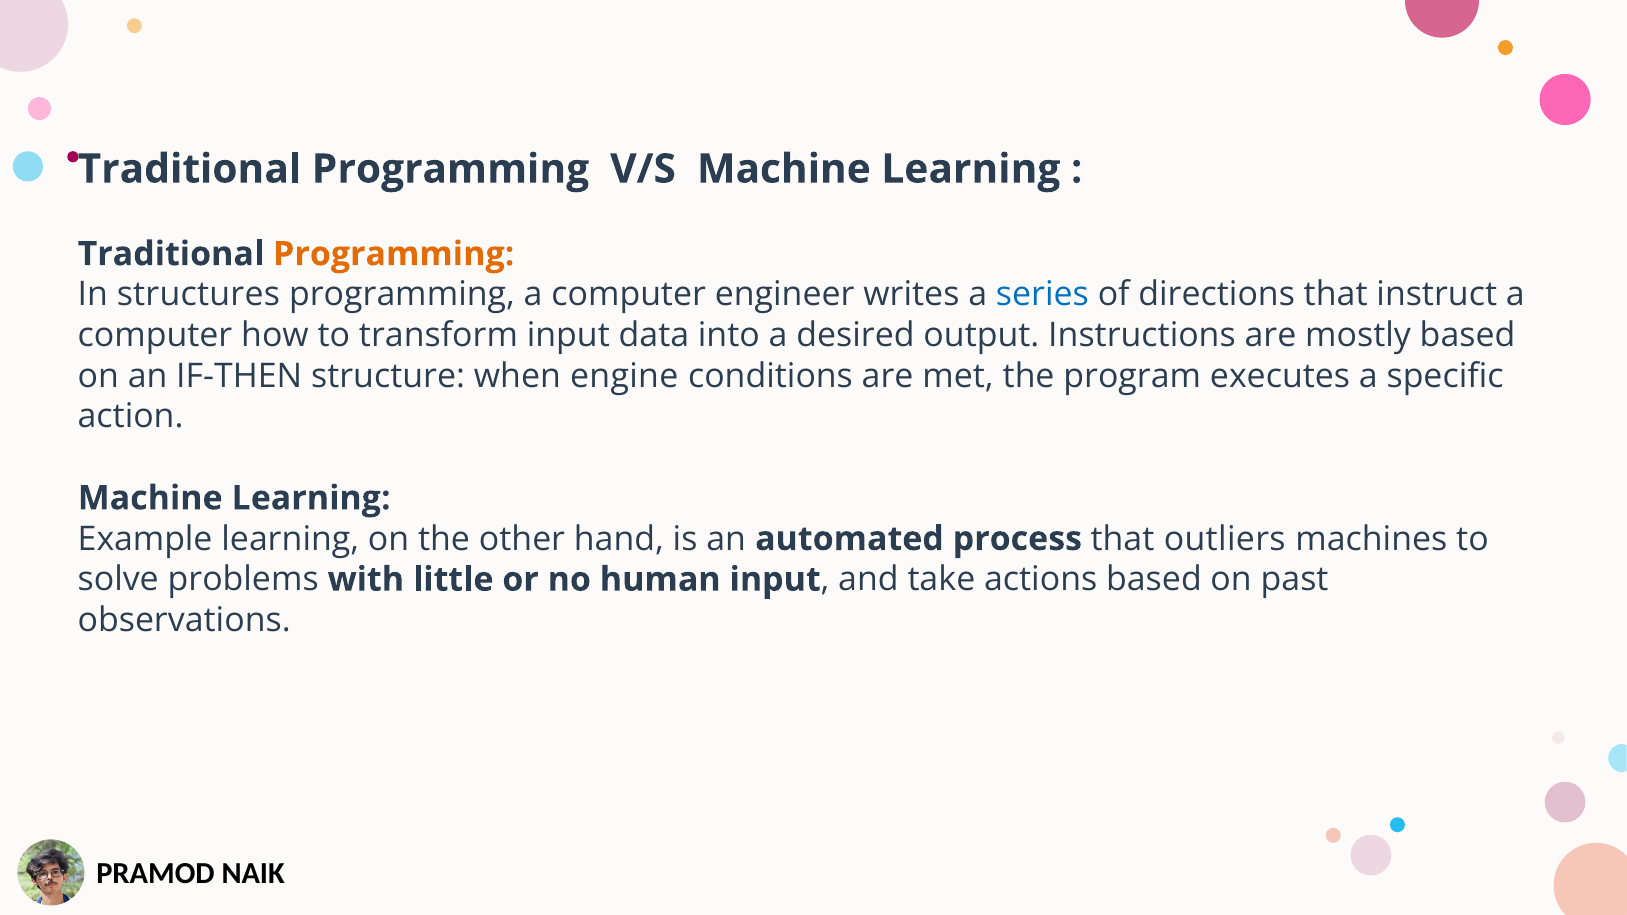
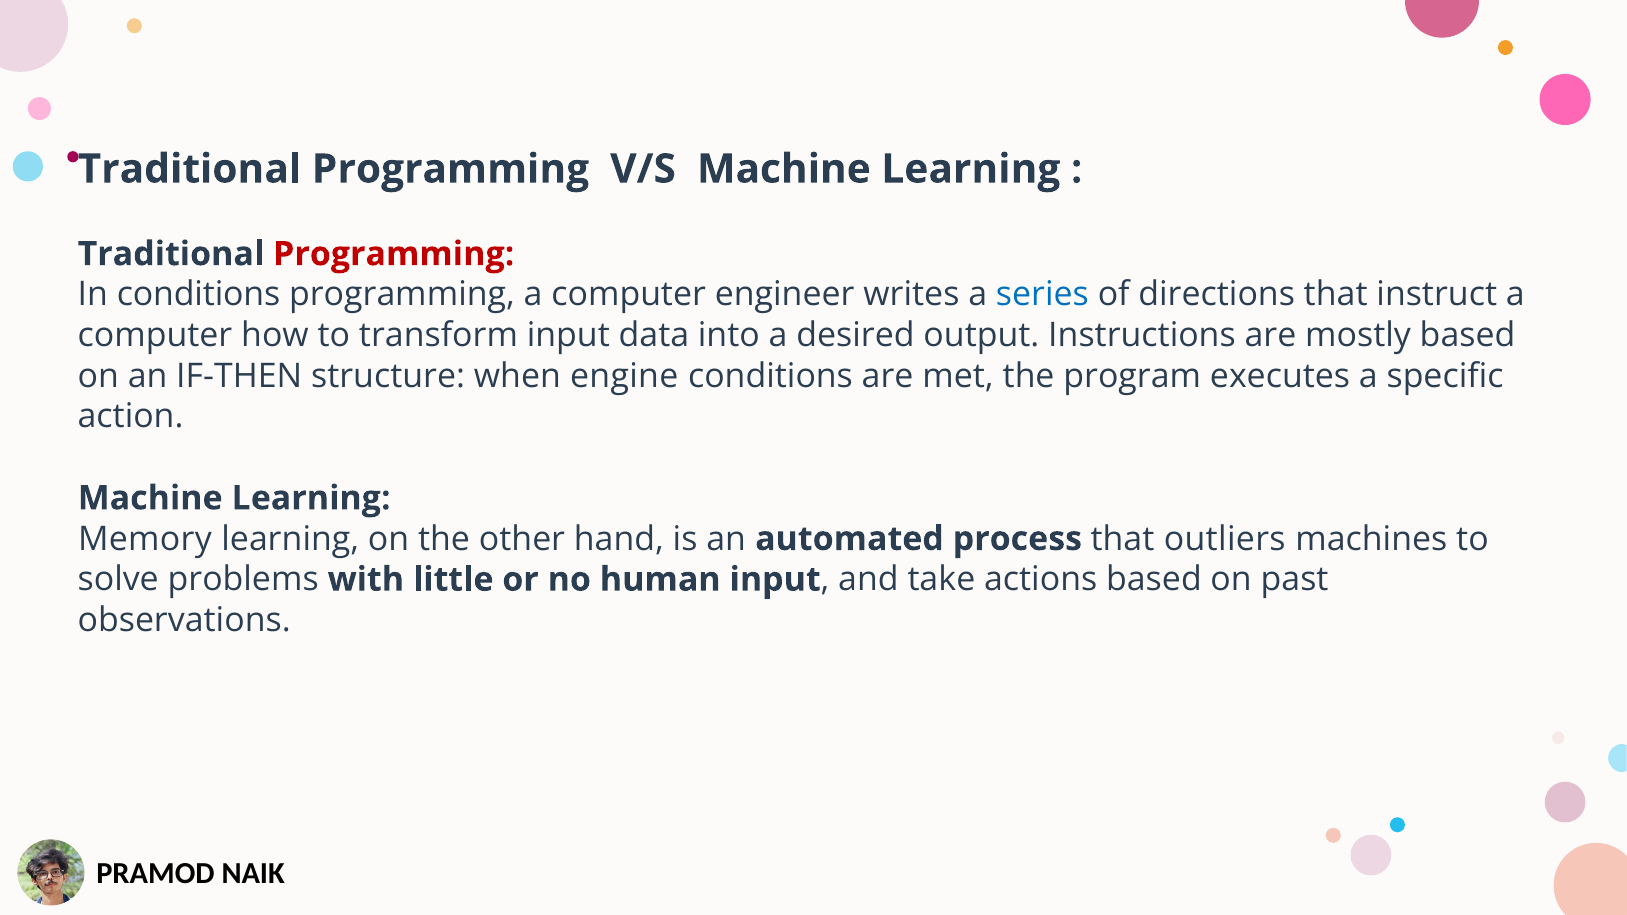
Programming at (394, 254) colour: orange -> red
In structures: structures -> conditions
Example: Example -> Memory
